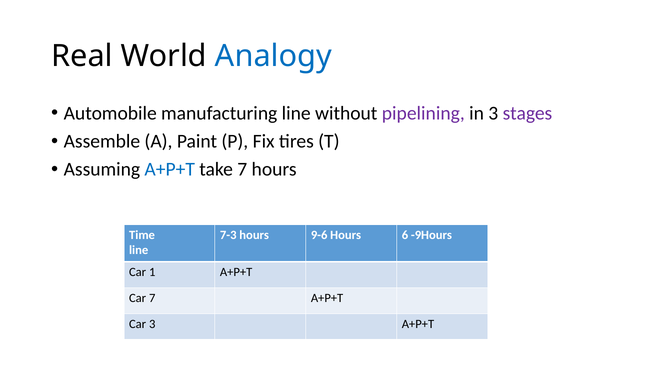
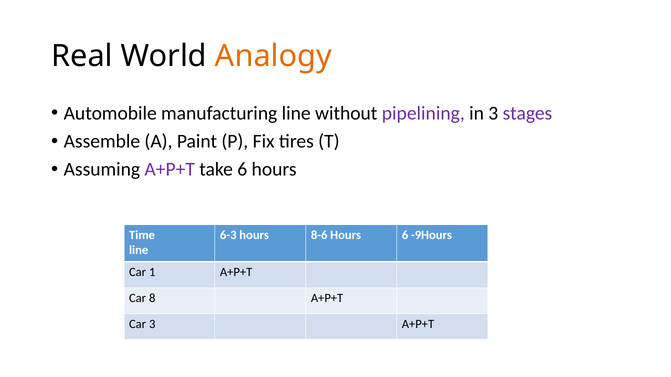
Analogy colour: blue -> orange
A+P+T at (170, 170) colour: blue -> purple
take 7: 7 -> 6
7-3: 7-3 -> 6-3
9-6: 9-6 -> 8-6
Car 7: 7 -> 8
